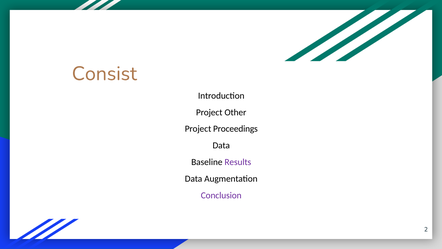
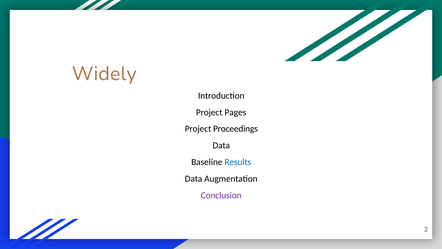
Consist: Consist -> Widely
Other: Other -> Pages
Results colour: purple -> blue
